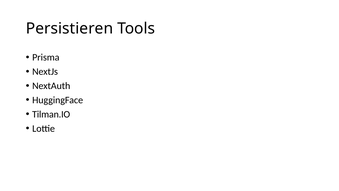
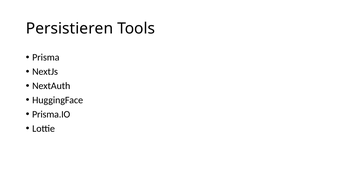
Tilman.IO: Tilman.IO -> Prisma.IO
